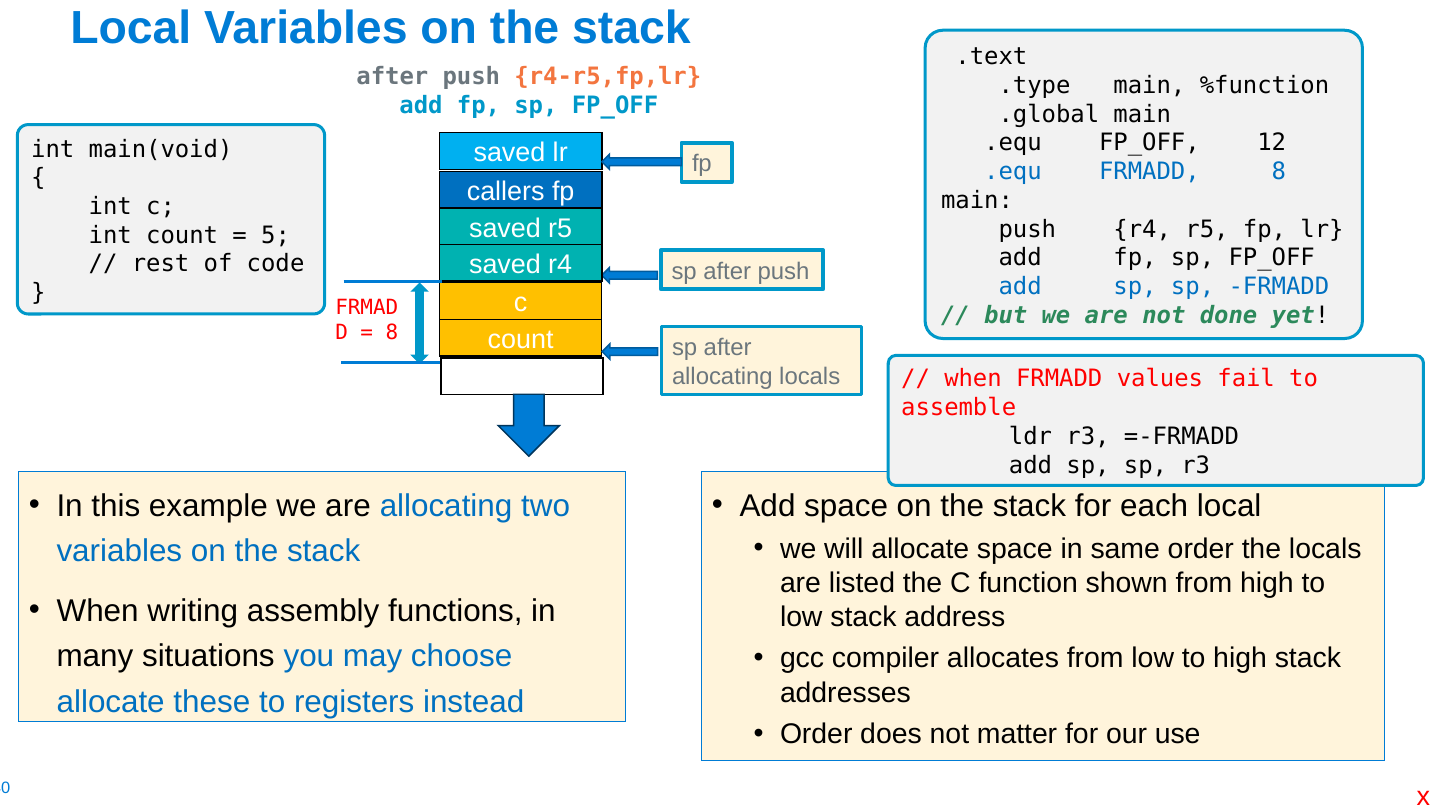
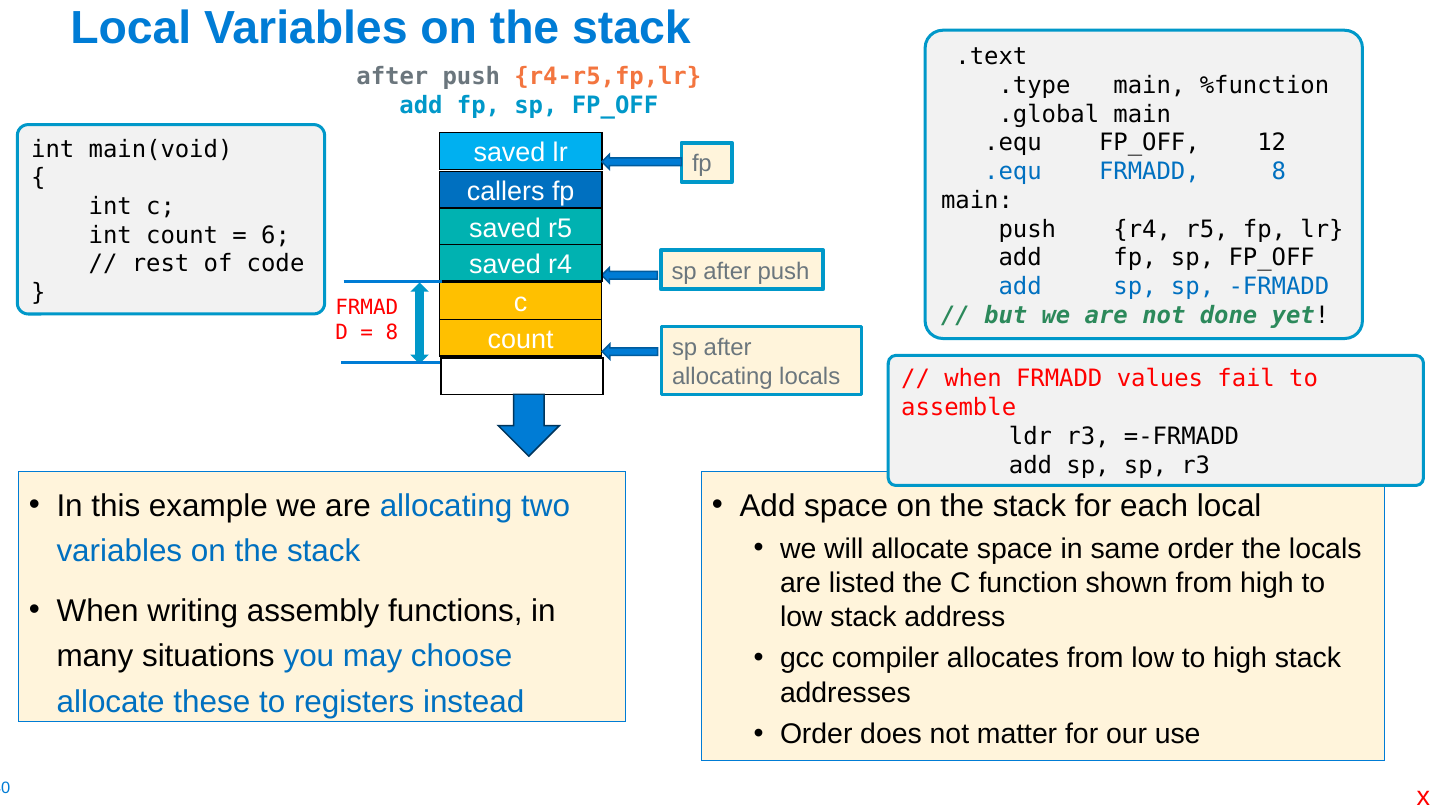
5: 5 -> 6
